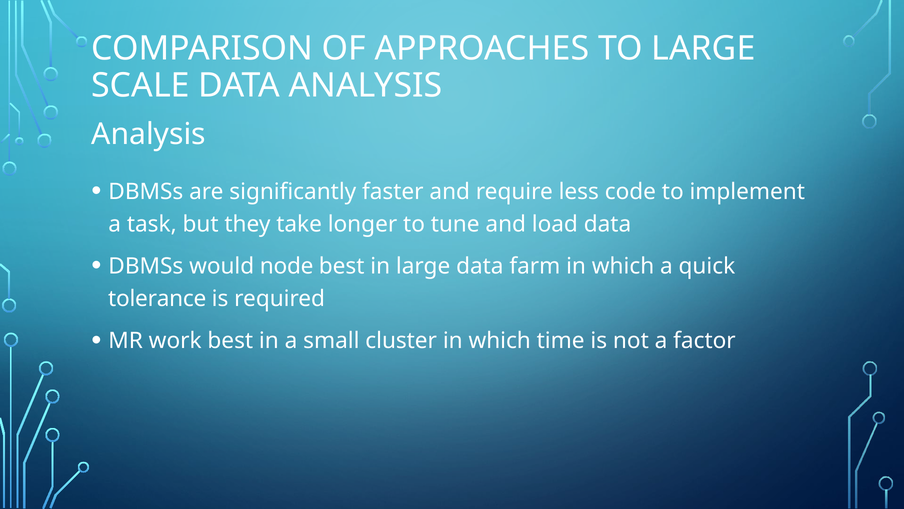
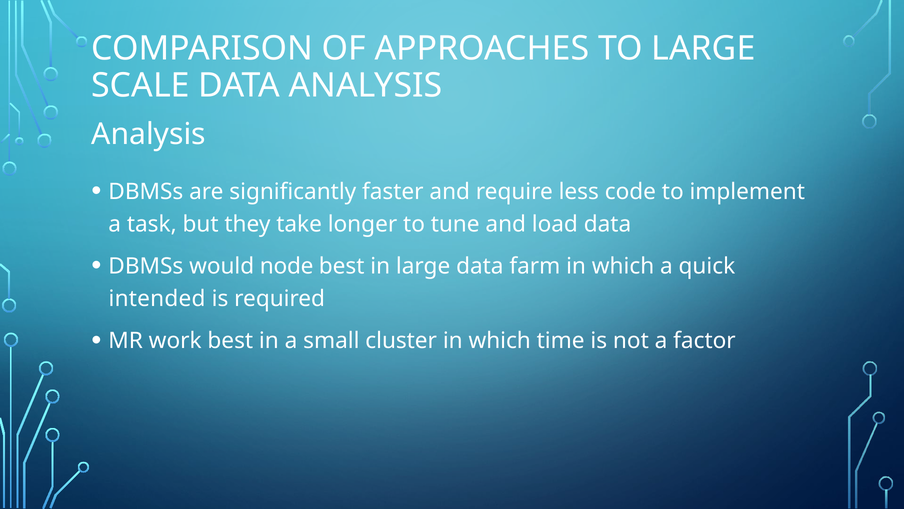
tolerance: tolerance -> intended
